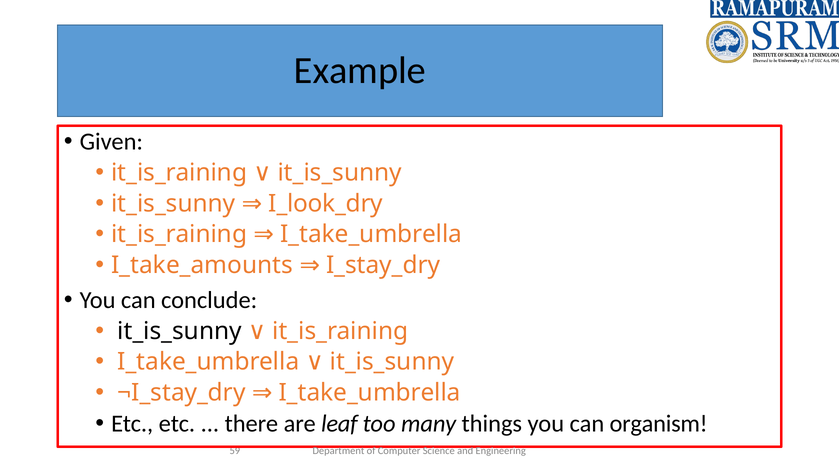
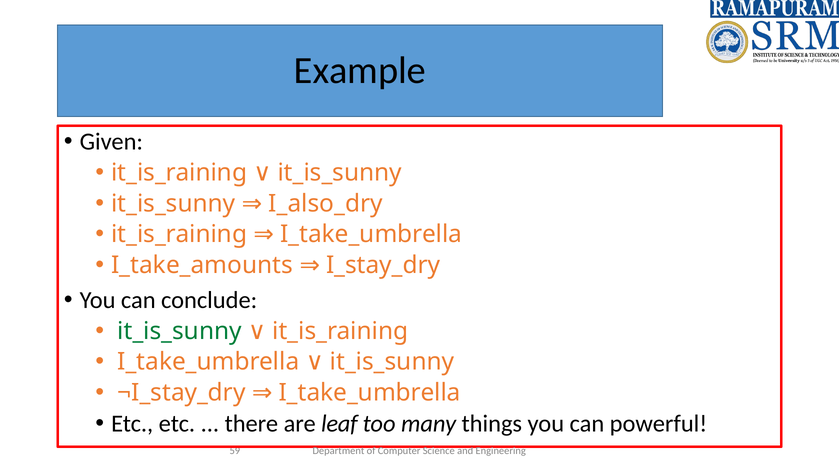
I_look_dry: I_look_dry -> I_also_dry
it_is_sunny at (180, 331) colour: black -> green
organism: organism -> powerful
